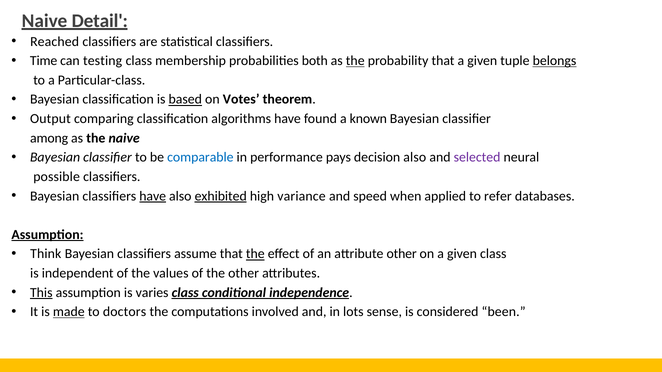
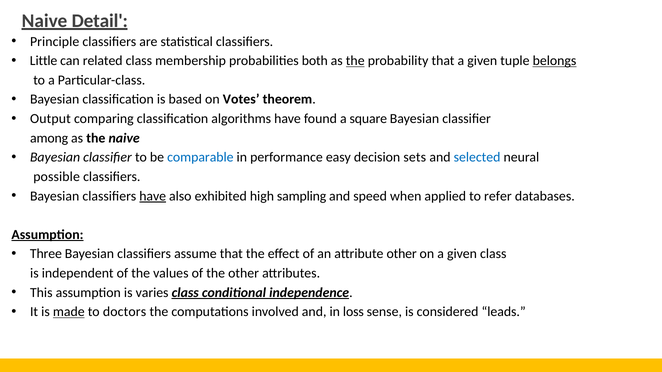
Reached: Reached -> Principle
Time: Time -> Little
testing: testing -> related
based underline: present -> none
known: known -> square
pays: pays -> easy
decision also: also -> sets
selected colour: purple -> blue
exhibited underline: present -> none
variance: variance -> sampling
Think: Think -> Three
the at (255, 254) underline: present -> none
This underline: present -> none
lots: lots -> loss
been: been -> leads
